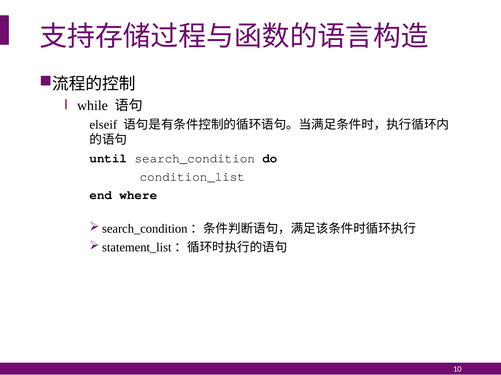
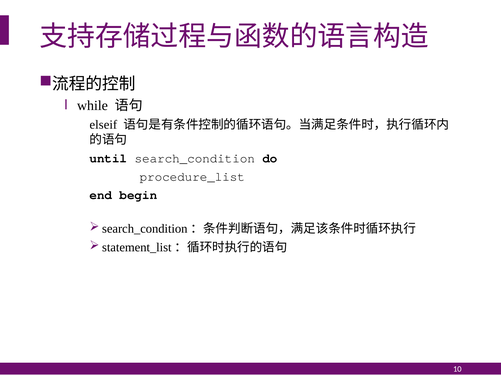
condition_list: condition_list -> procedure_list
where: where -> begin
